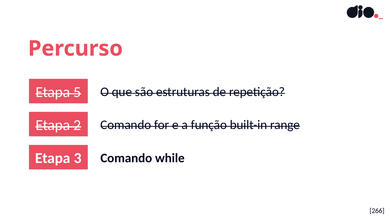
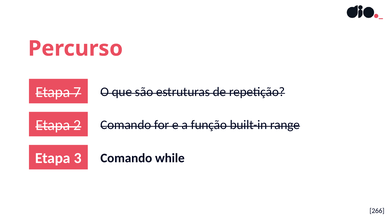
5: 5 -> 7
